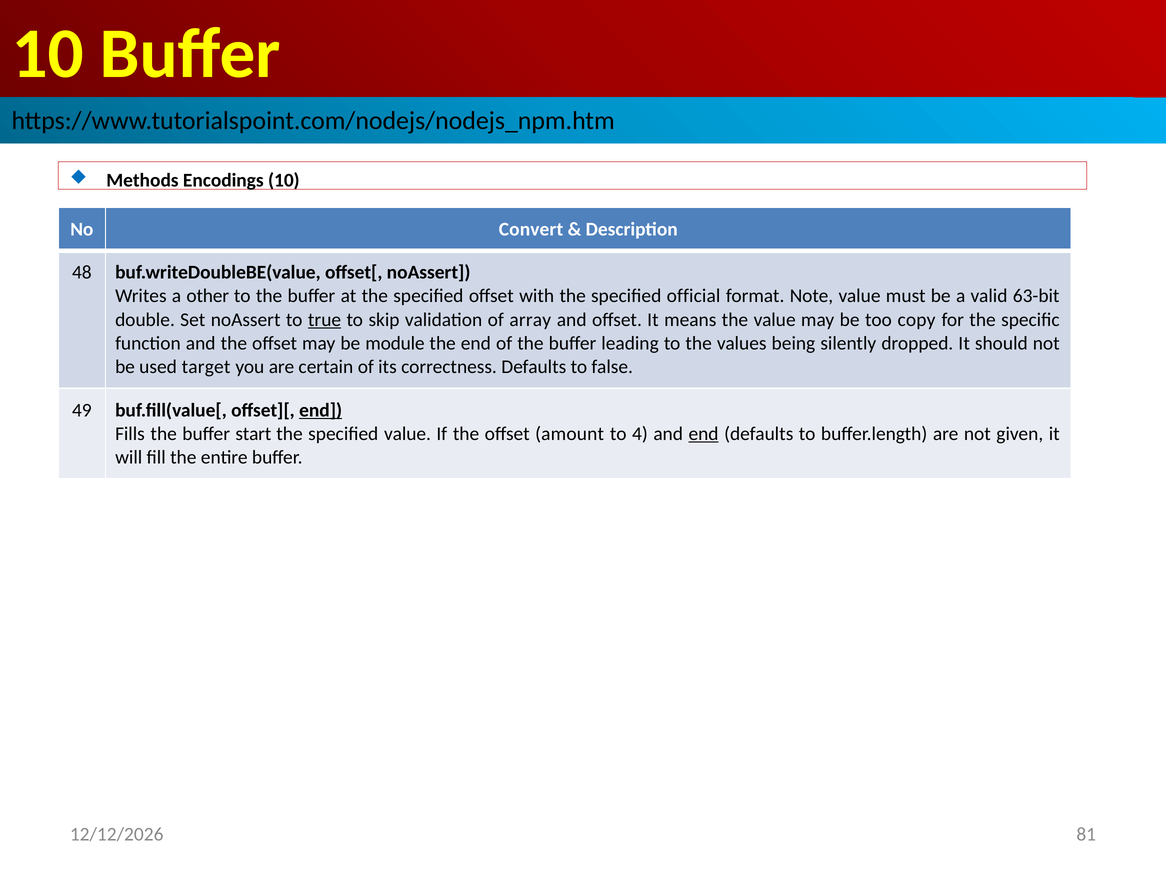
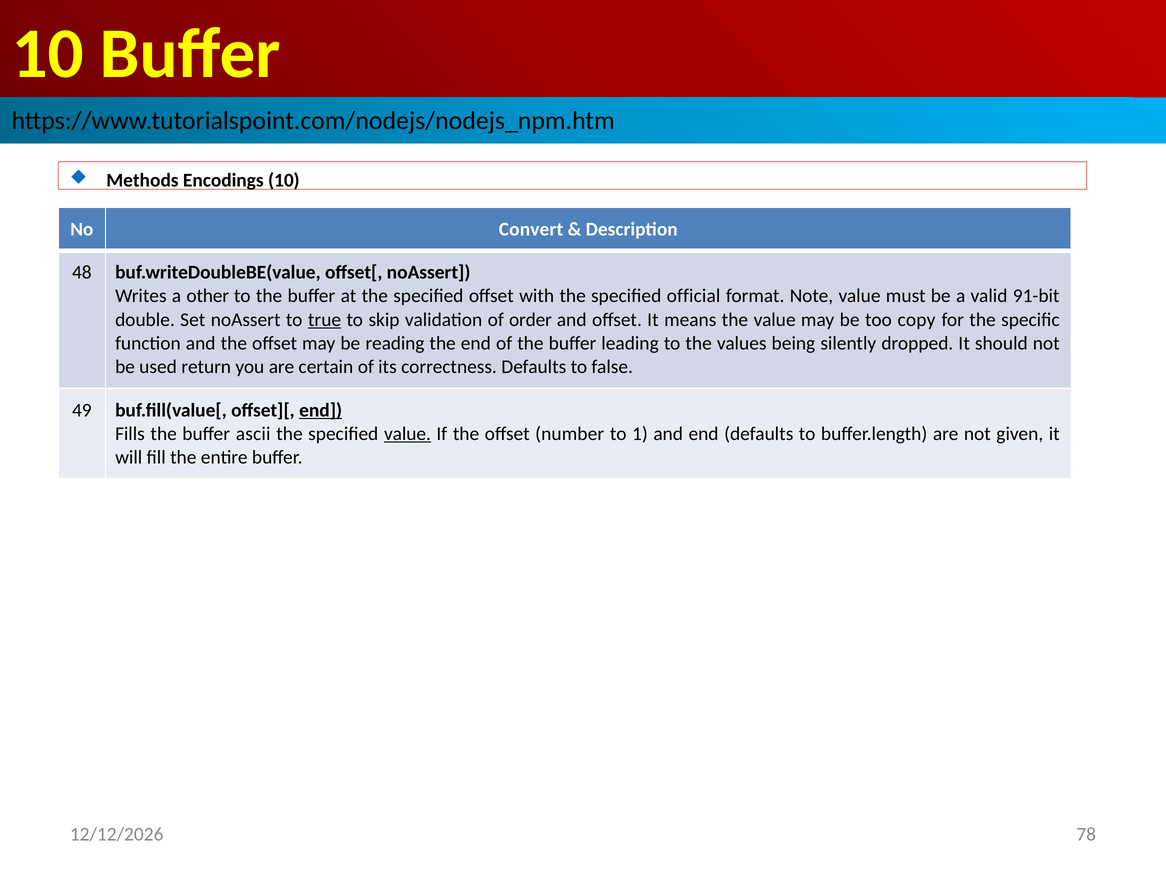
63-bit: 63-bit -> 91-bit
array: array -> order
module: module -> reading
target: target -> return
start: start -> ascii
value at (407, 434) underline: none -> present
amount: amount -> number
4: 4 -> 1
end at (704, 434) underline: present -> none
81: 81 -> 78
